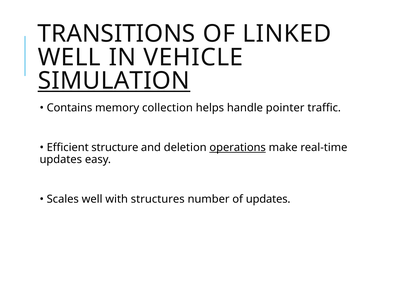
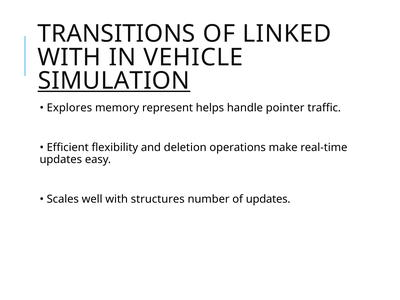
WELL at (69, 57): WELL -> WITH
Contains: Contains -> Explores
collection: collection -> represent
structure: structure -> flexibility
operations underline: present -> none
